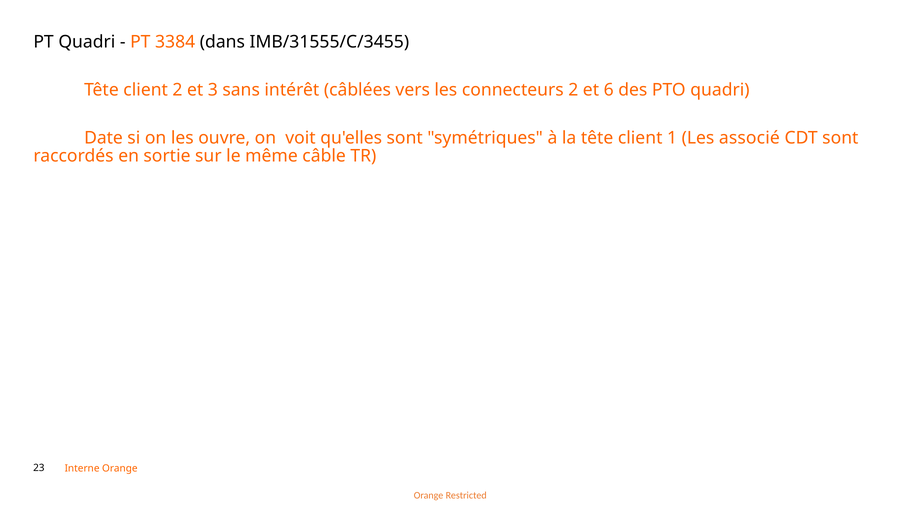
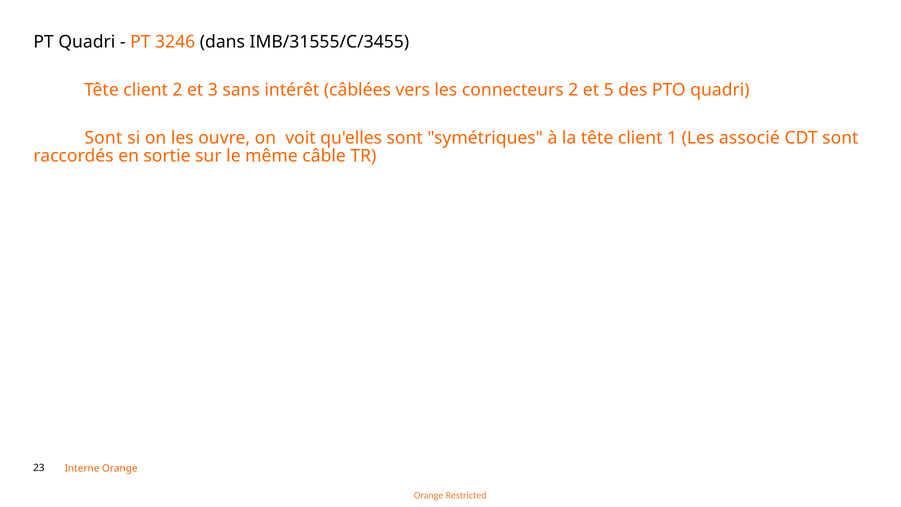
3384: 3384 -> 3246
6: 6 -> 5
Date at (103, 138): Date -> Sont
